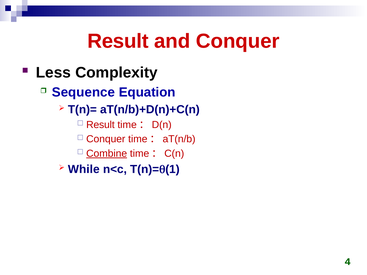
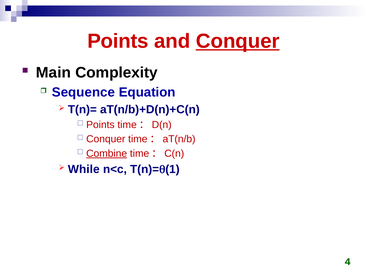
Result at (118, 41): Result -> Points
Conquer at (238, 41) underline: none -> present
Less: Less -> Main
Result at (100, 125): Result -> Points
